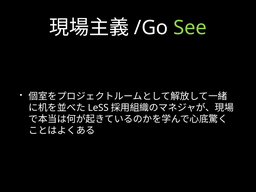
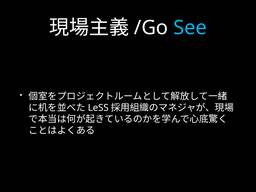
See colour: light green -> light blue
